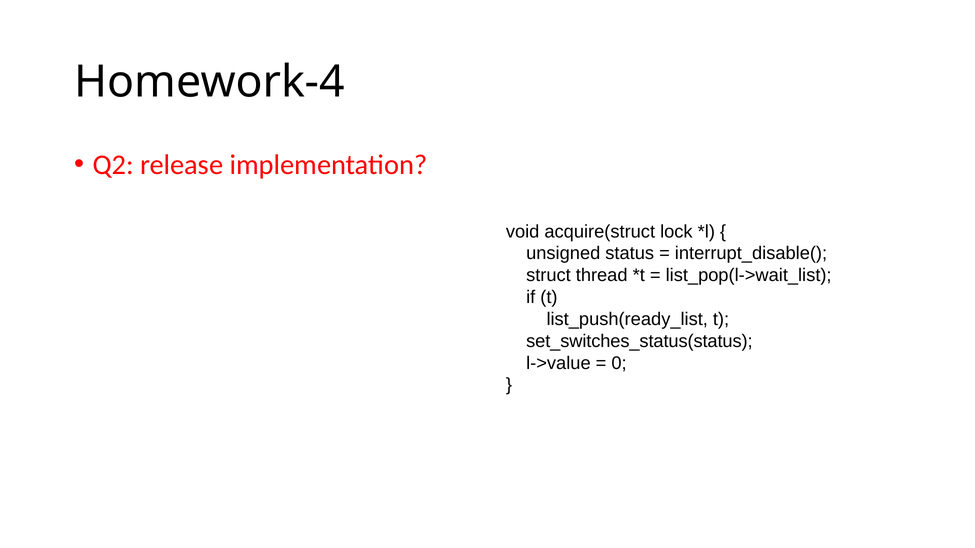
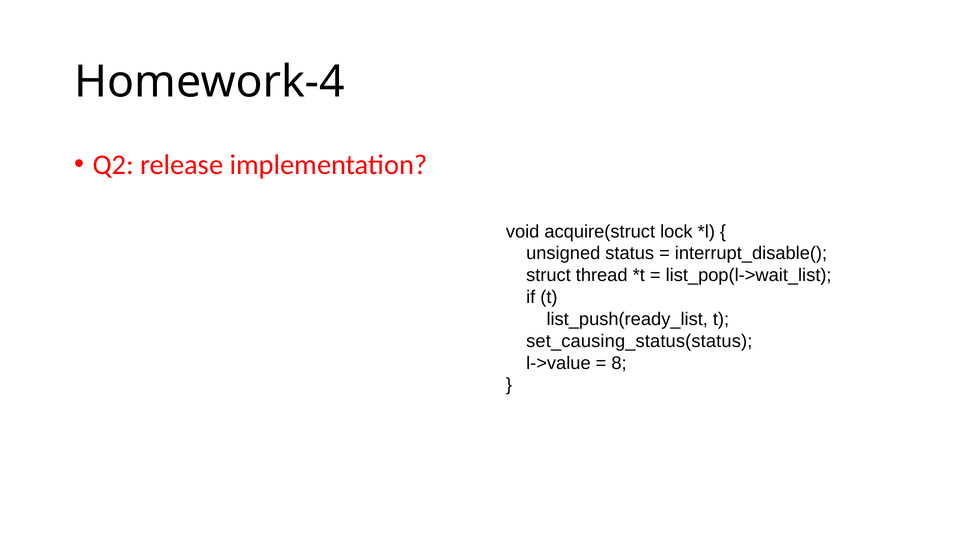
set_switches_status(status: set_switches_status(status -> set_causing_status(status
0: 0 -> 8
